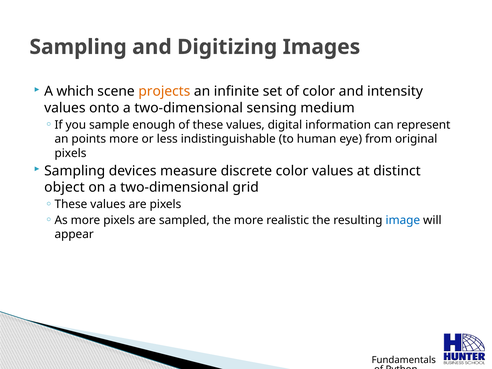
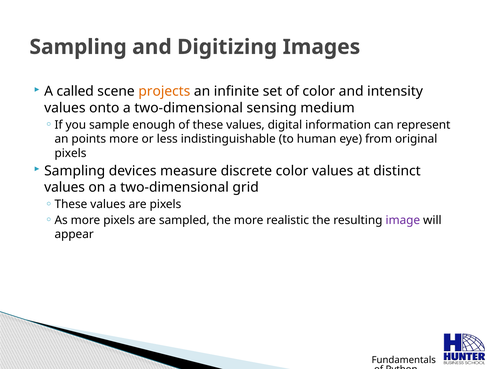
which: which -> called
object at (64, 187): object -> values
image colour: blue -> purple
